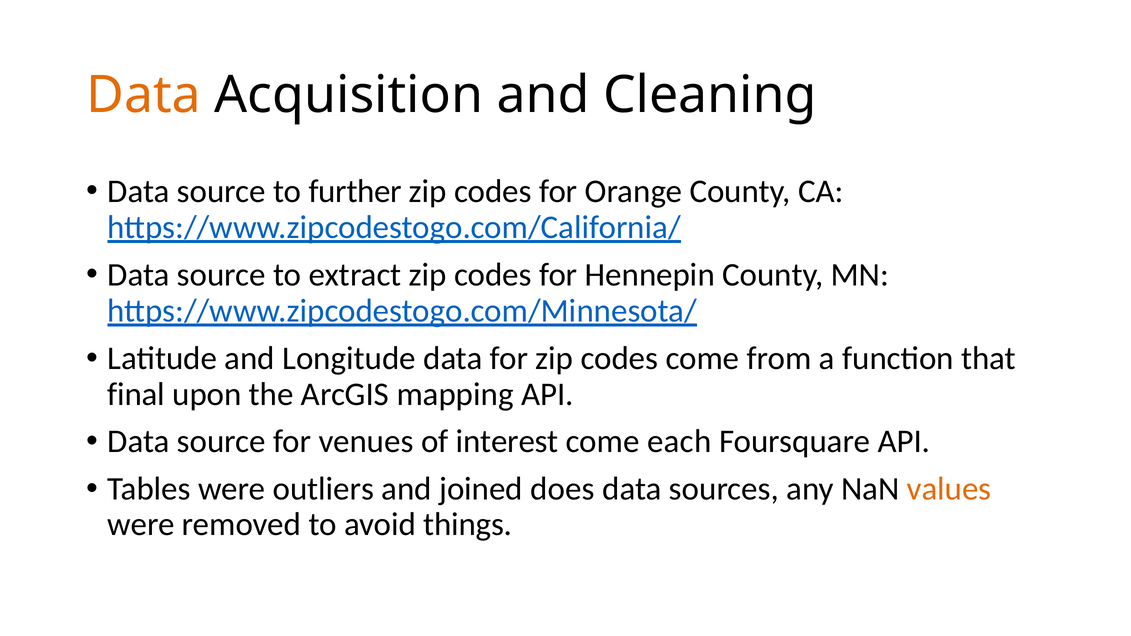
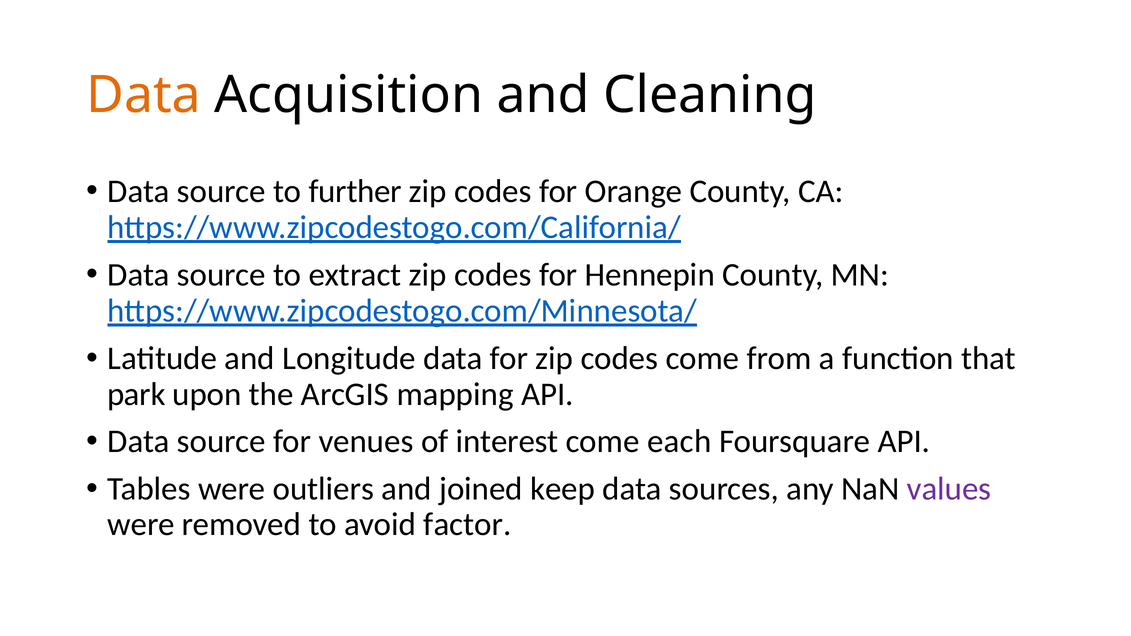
final: final -> park
does: does -> keep
values colour: orange -> purple
things: things -> factor
